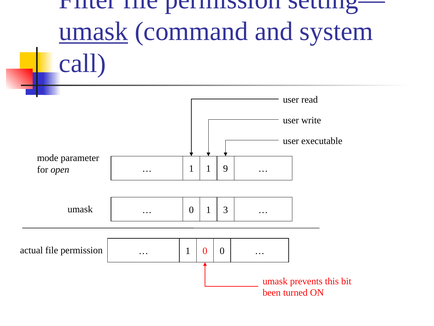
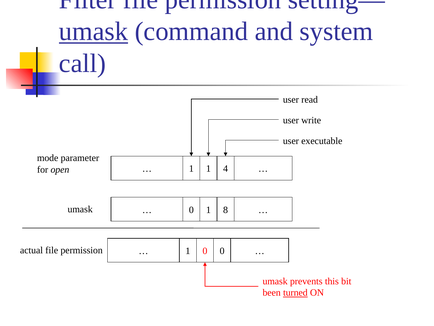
9: 9 -> 4
3: 3 -> 8
turned underline: none -> present
